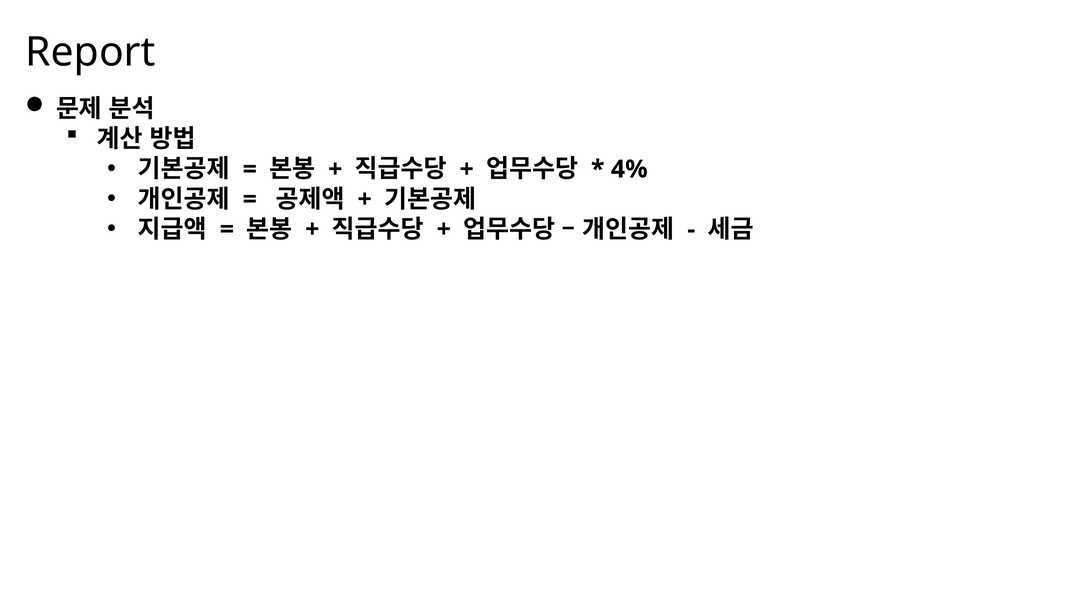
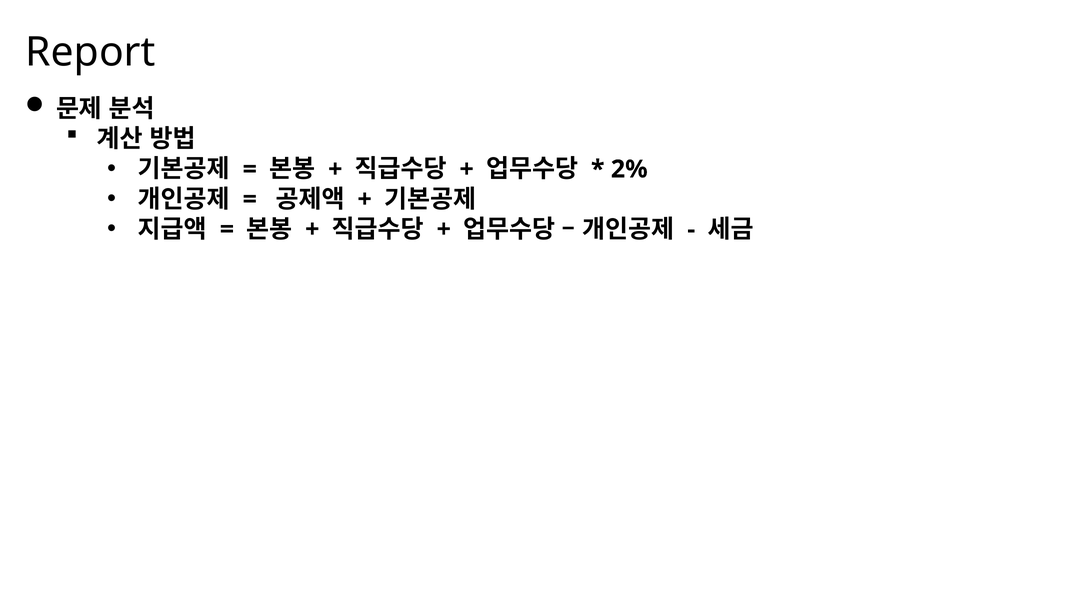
4%: 4% -> 2%
